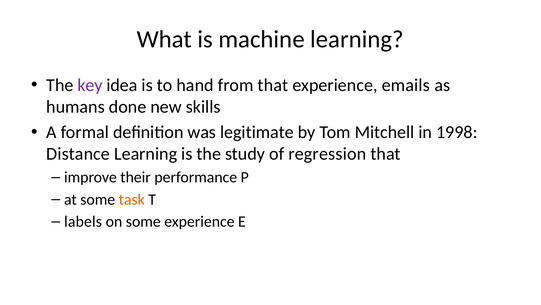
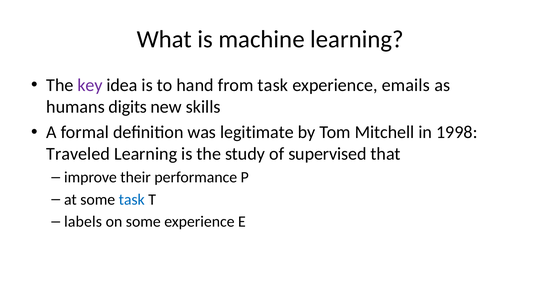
from that: that -> task
done: done -> digits
Distance: Distance -> Traveled
regression: regression -> supervised
task at (132, 199) colour: orange -> blue
